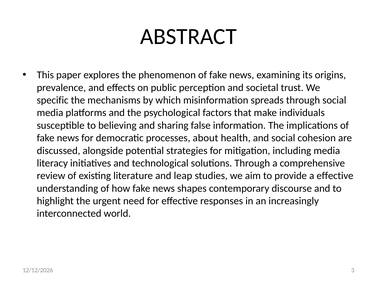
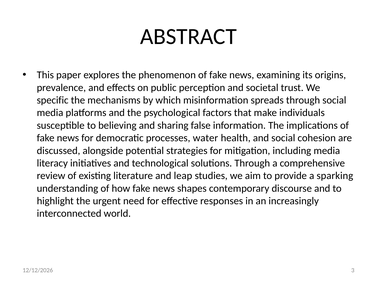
about: about -> water
a effective: effective -> sparking
